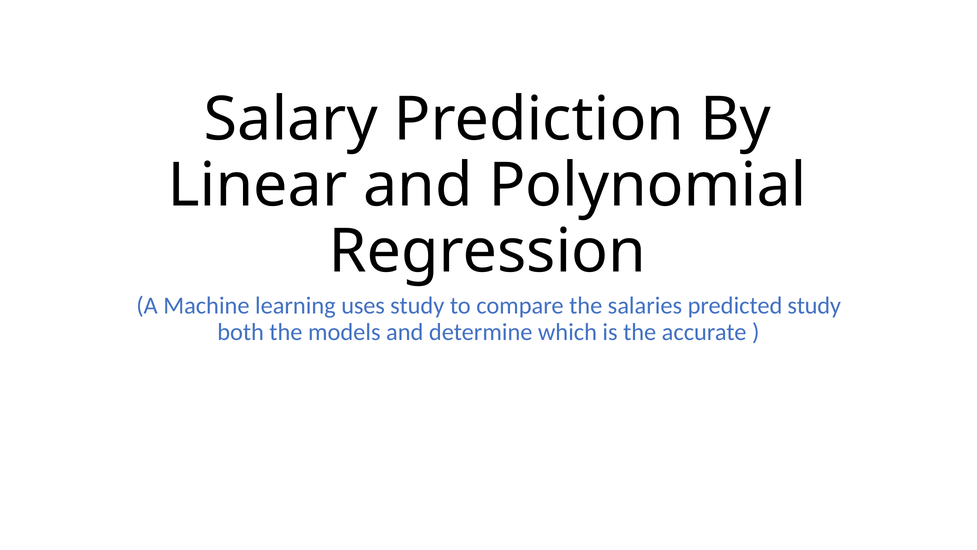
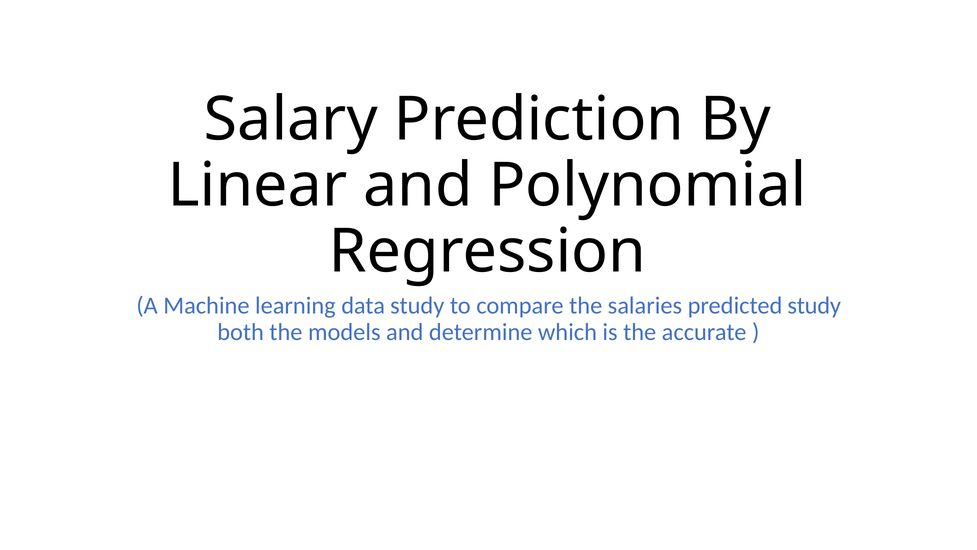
uses: uses -> data
